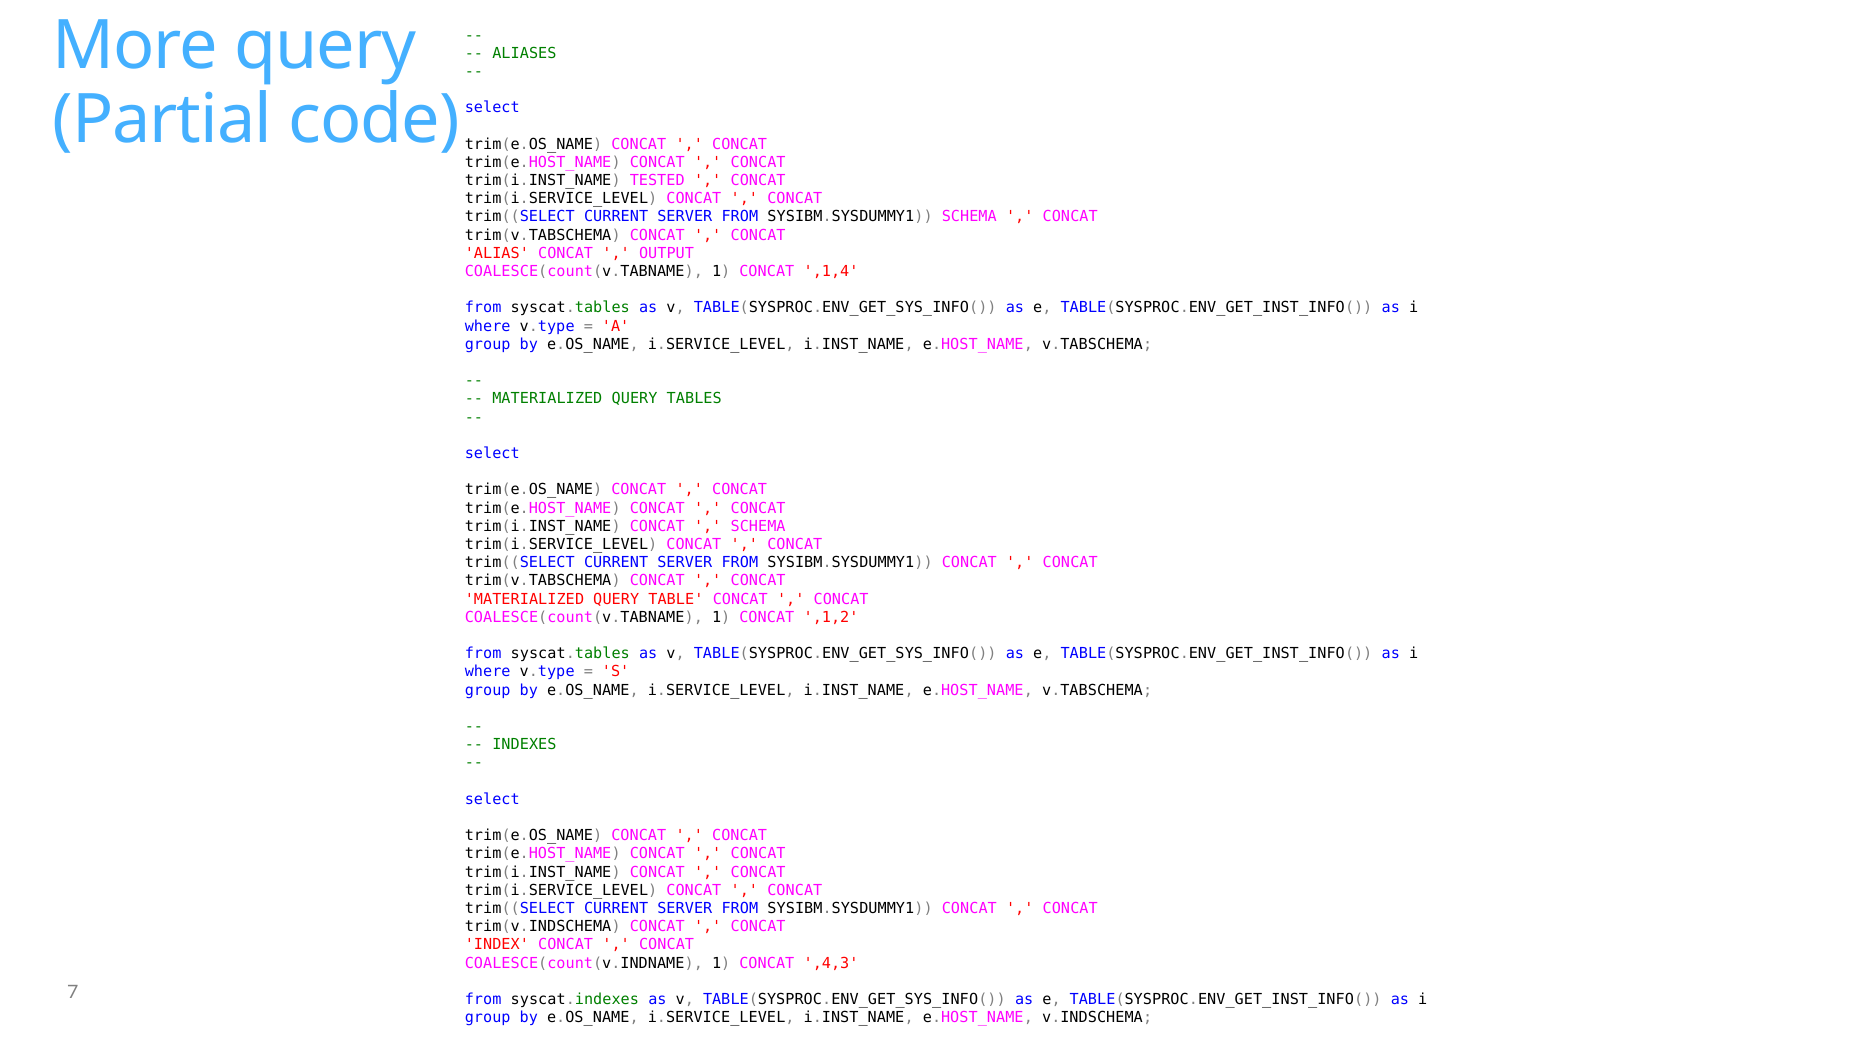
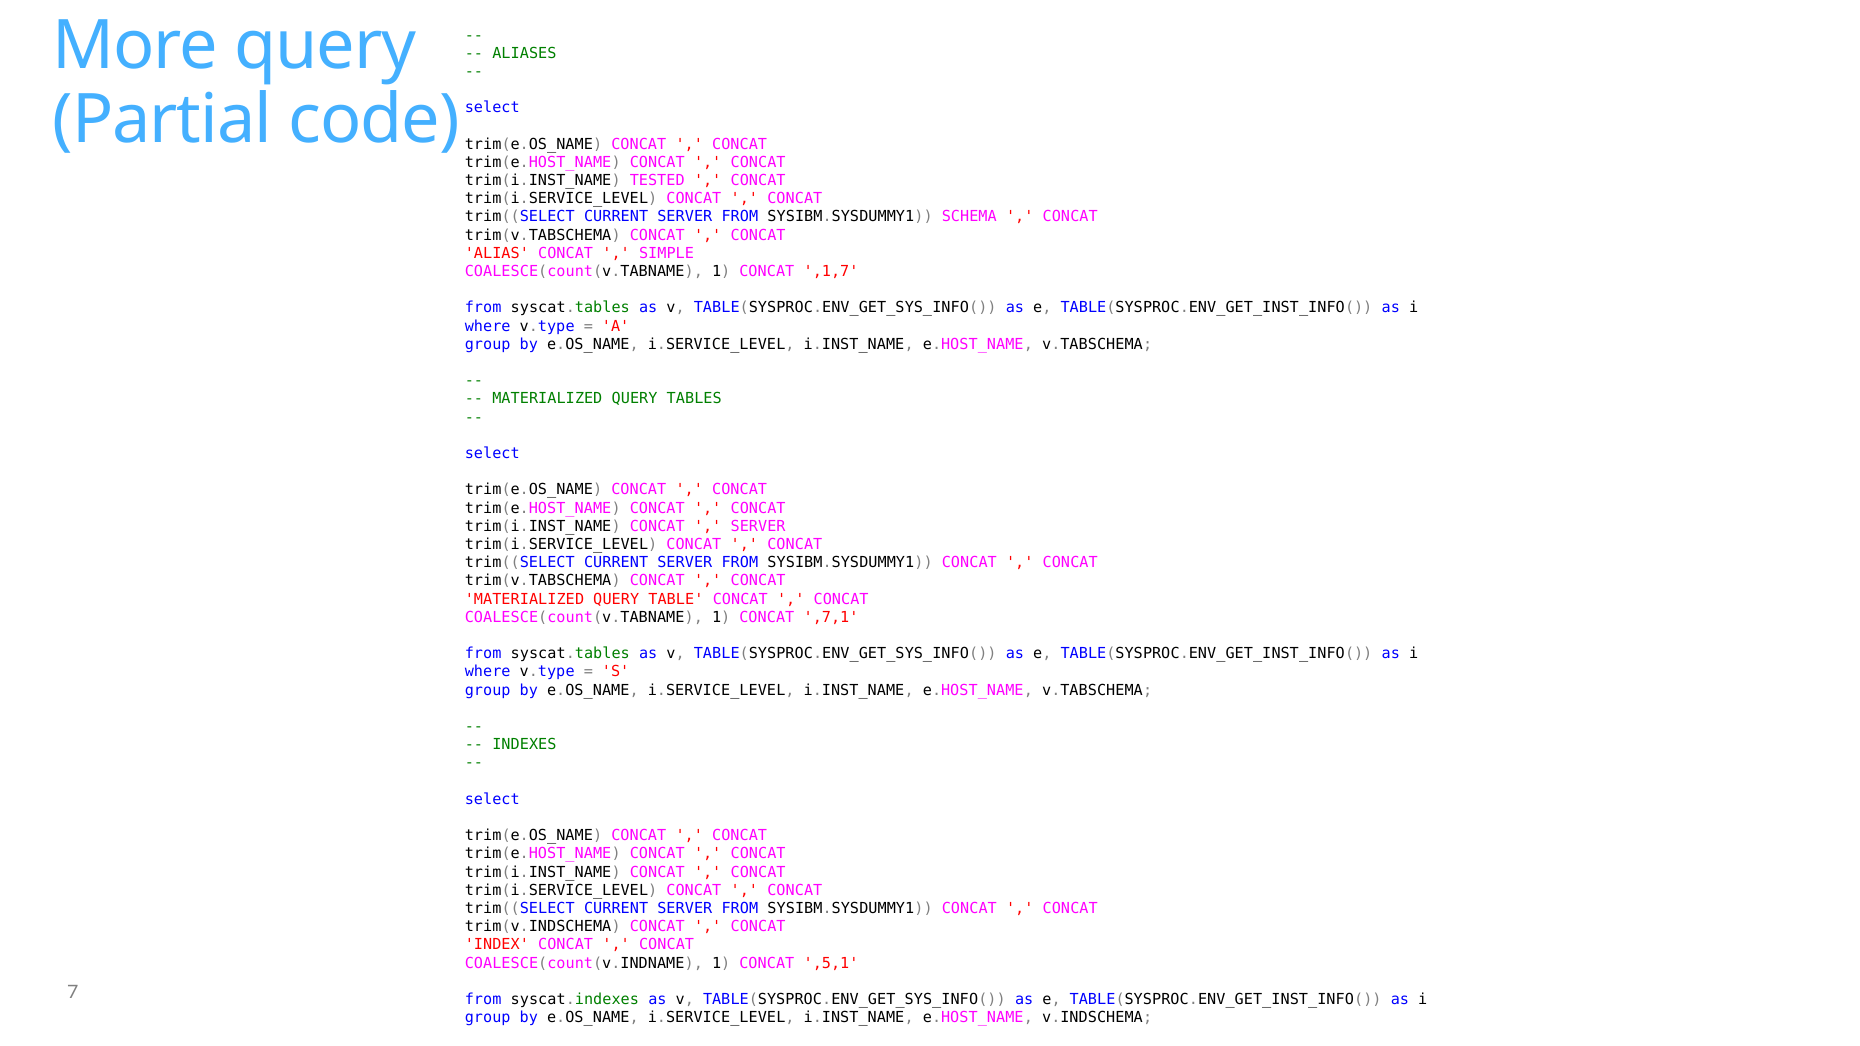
OUTPUT: OUTPUT -> SIMPLE
,1,4: ,1,4 -> ,1,7
SCHEMA at (758, 526): SCHEMA -> SERVER
,1,2: ,1,2 -> ,7,1
,4,3: ,4,3 -> ,5,1
